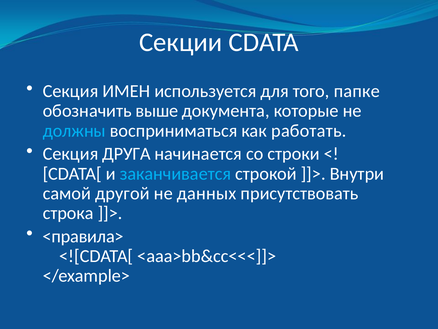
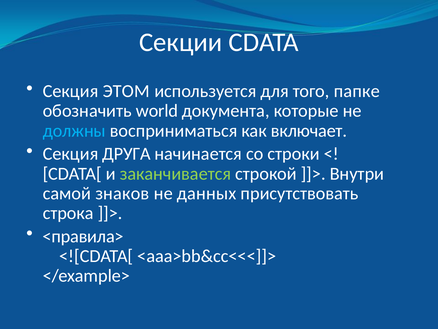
ИМЕН: ИМЕН -> ЭТОМ
выше: выше -> world
работать: работать -> включает
заканчивается colour: light blue -> light green
другой: другой -> знаков
